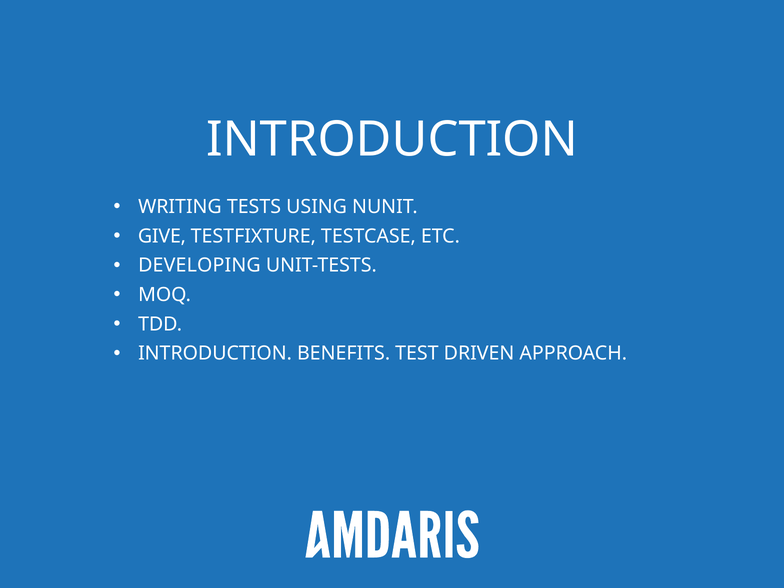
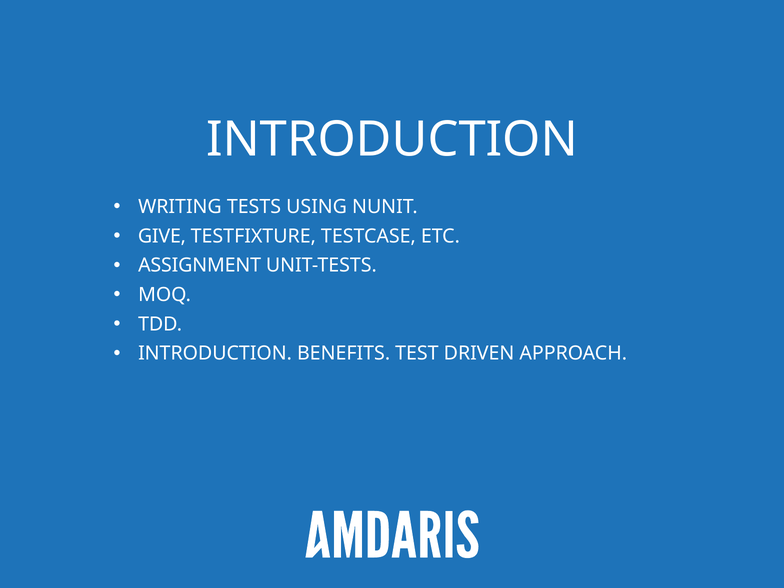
DEVELOPING: DEVELOPING -> ASSIGNMENT
